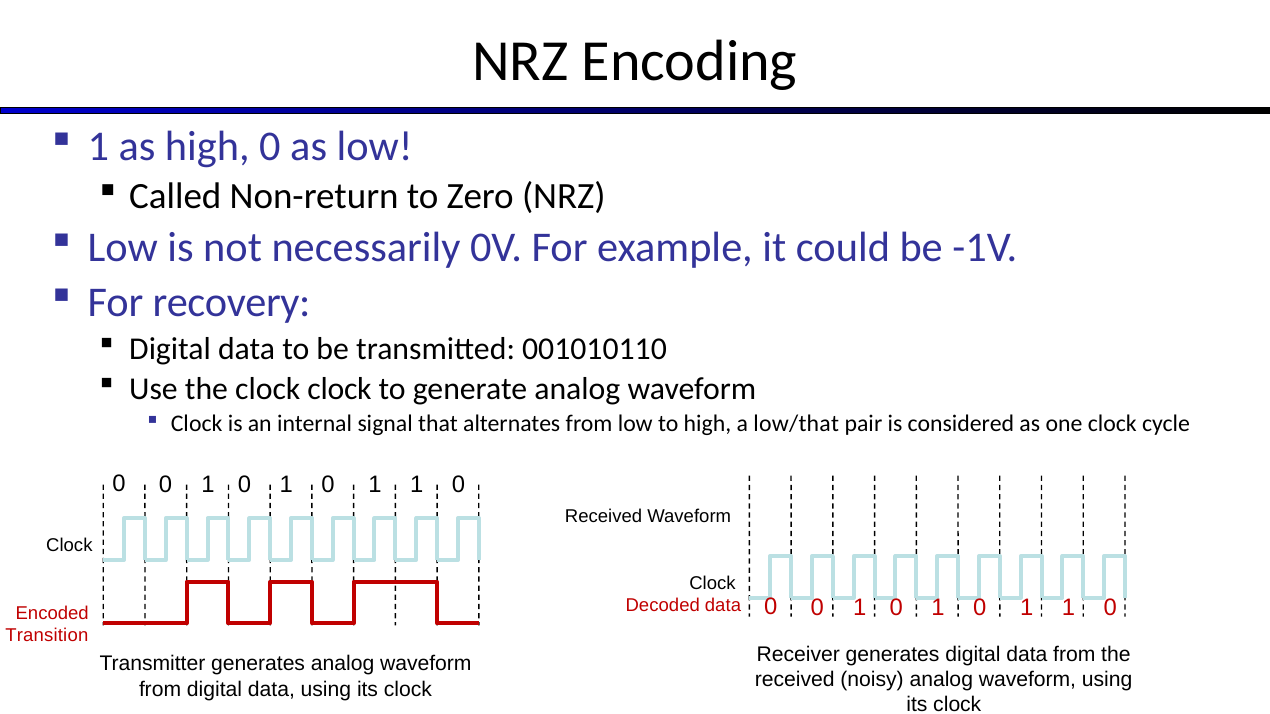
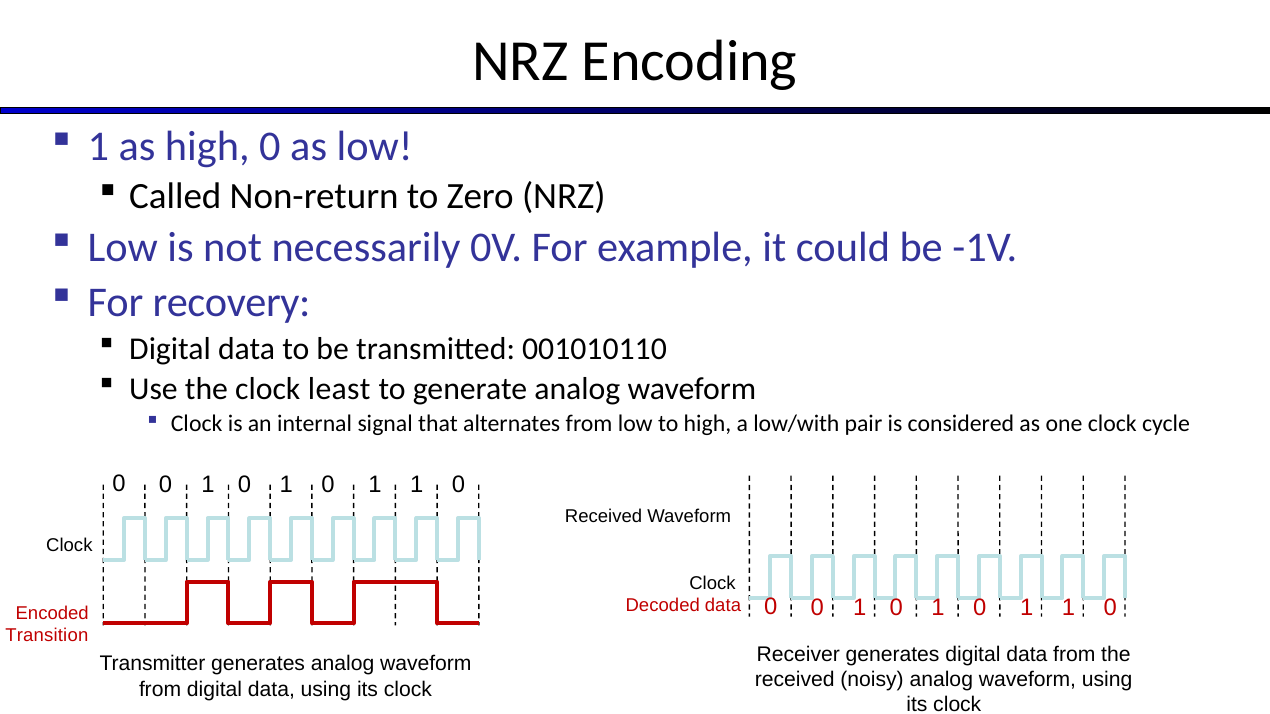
clock clock: clock -> least
low/that: low/that -> low/with
